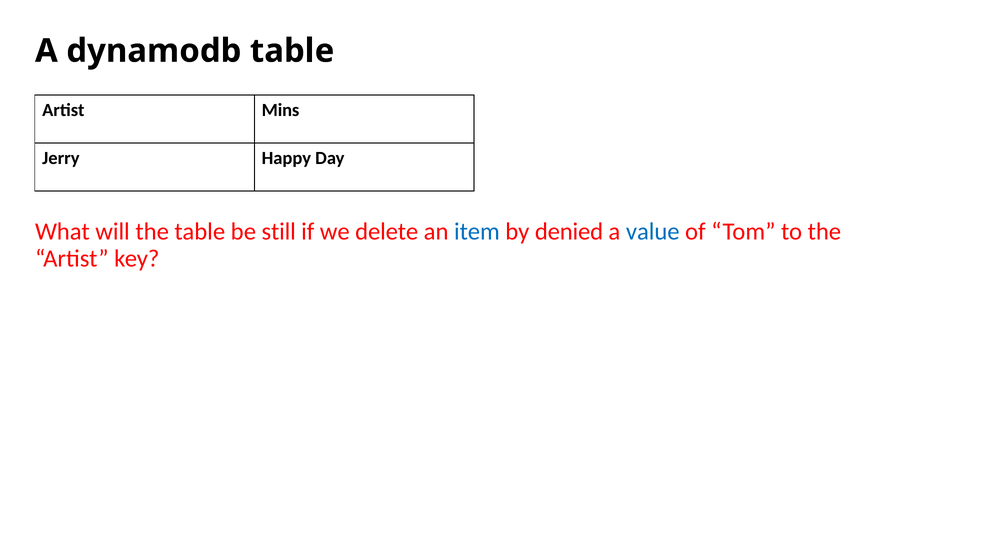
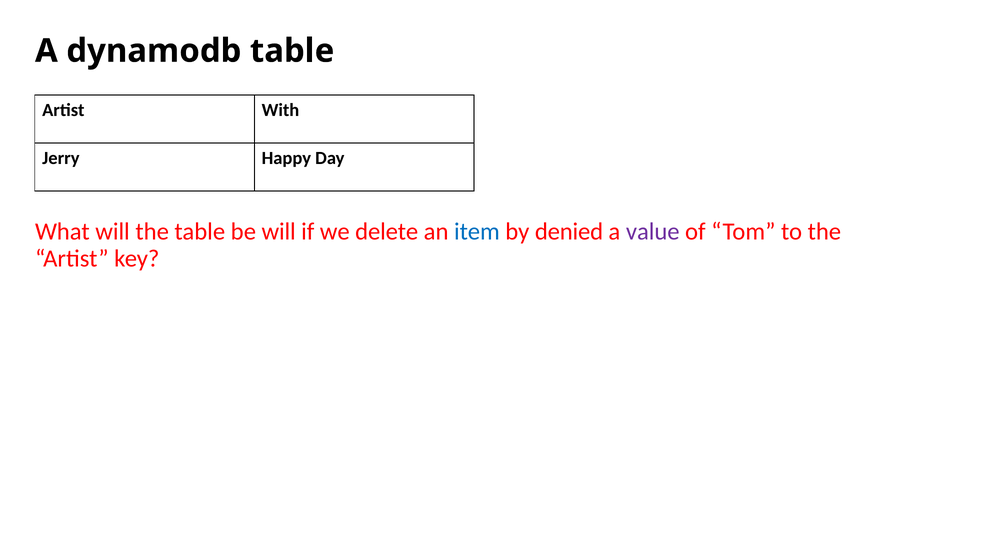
Mins: Mins -> With
be still: still -> will
value colour: blue -> purple
